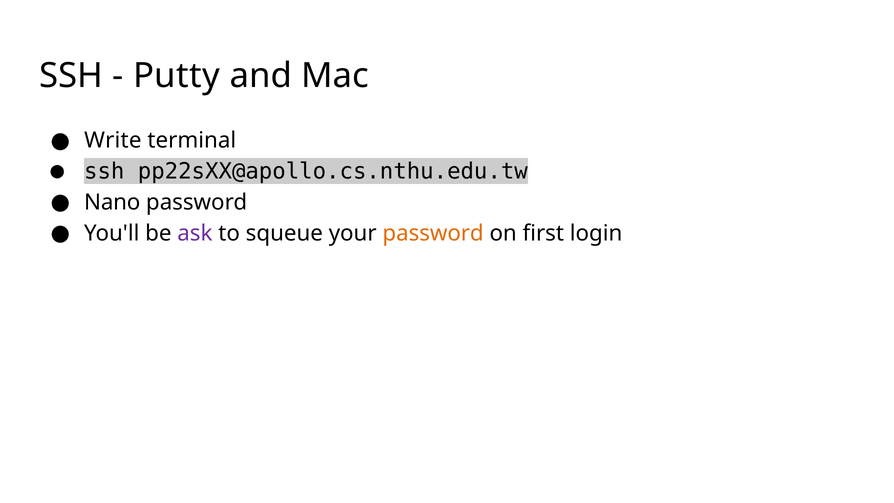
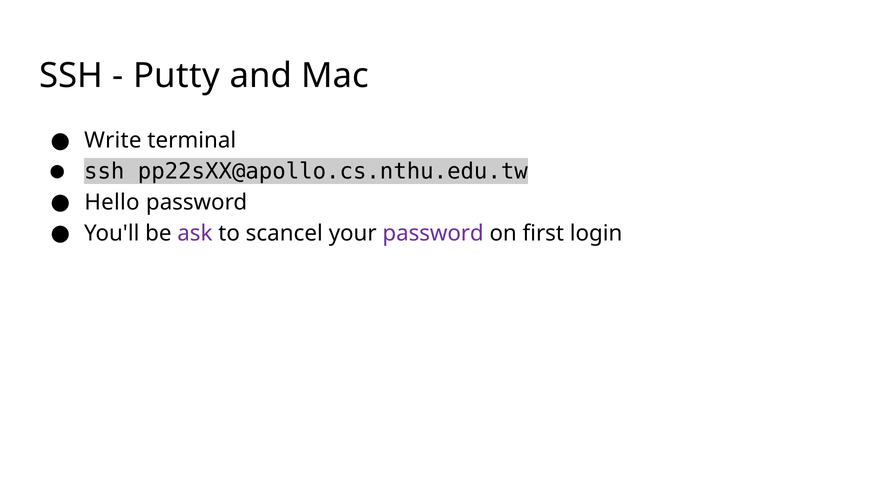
Nano: Nano -> Hello
squeue: squeue -> scancel
password at (433, 233) colour: orange -> purple
